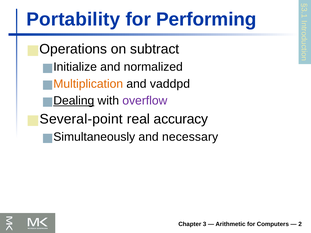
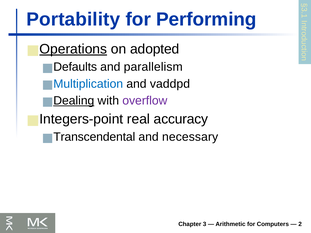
Operations underline: none -> present
subtract: subtract -> adopted
Initialize: Initialize -> Defaults
normalized: normalized -> parallelism
Multiplication colour: orange -> blue
Several-point: Several-point -> Integers-point
Simultaneously: Simultaneously -> Transcendental
